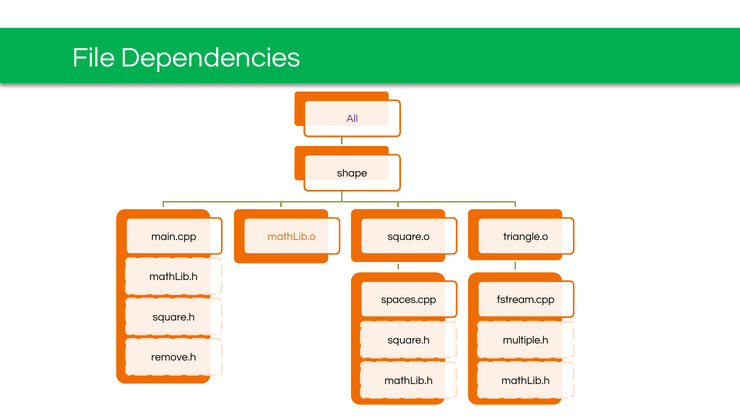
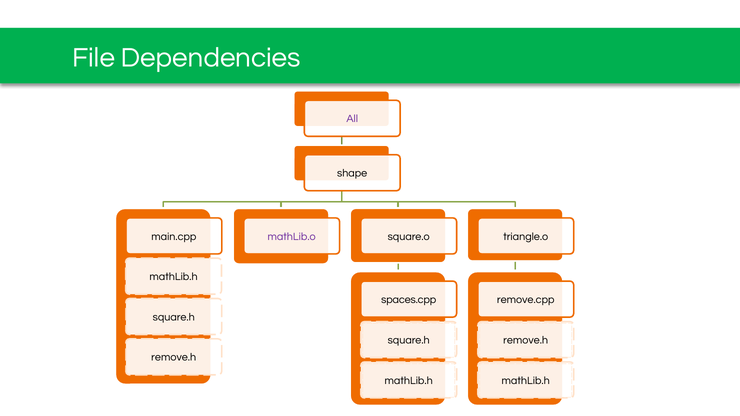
mathLib.o colour: orange -> purple
fstream.cpp: fstream.cpp -> remove.cpp
multiple.h at (526, 340): multiple.h -> remove.h
